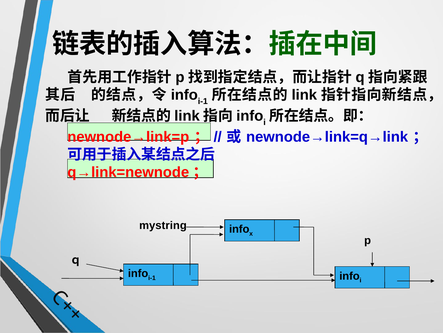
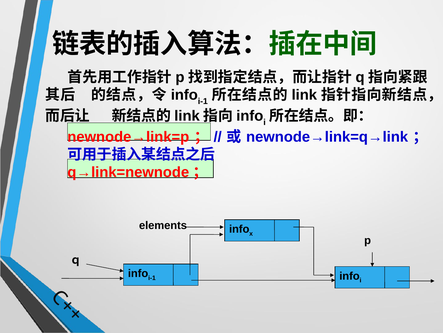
mystring: mystring -> elements
